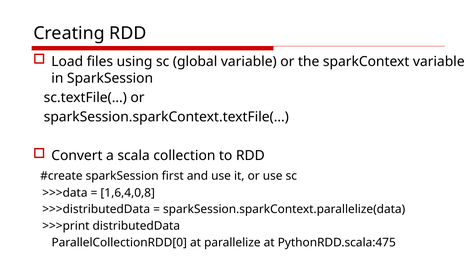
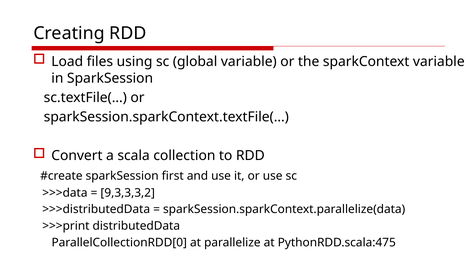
1,6,4,0,8: 1,6,4,0,8 -> 9,3,3,3,2
